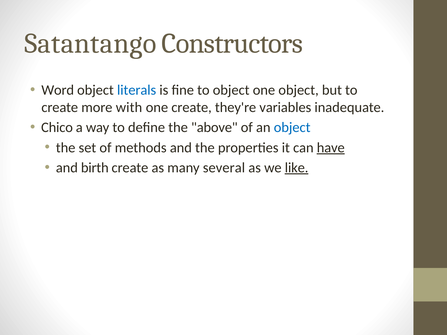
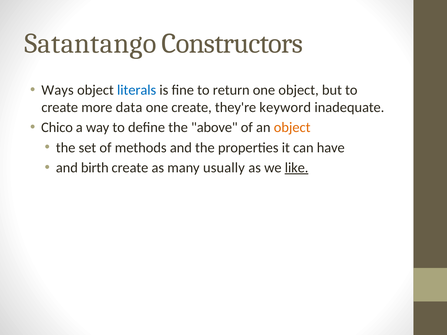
Word: Word -> Ways
to object: object -> return
with: with -> data
variables: variables -> keyword
object at (292, 128) colour: blue -> orange
have underline: present -> none
several: several -> usually
